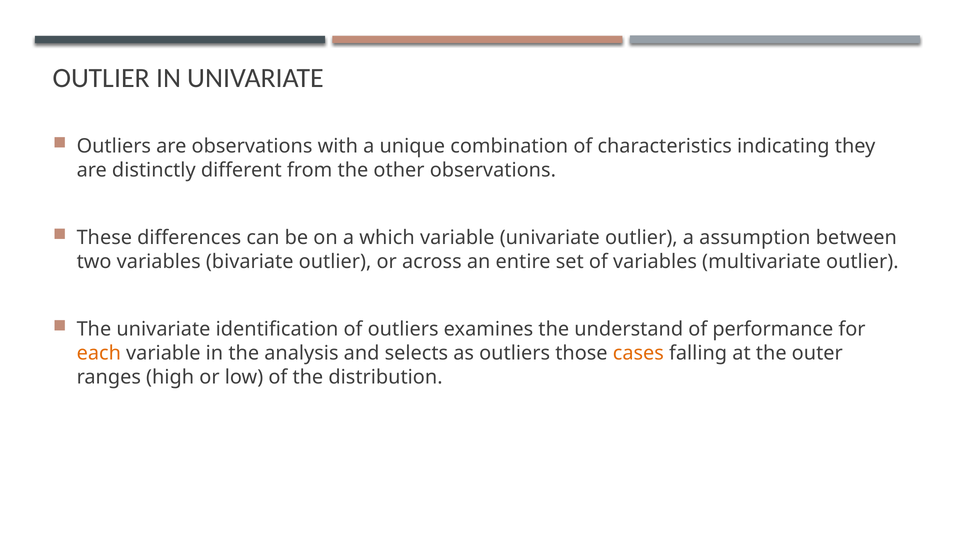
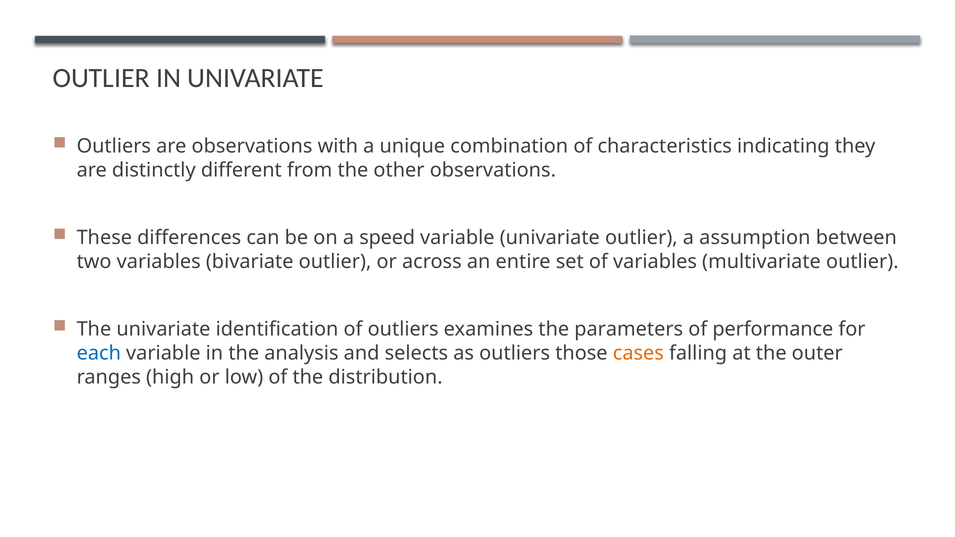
which: which -> speed
understand: understand -> parameters
each colour: orange -> blue
